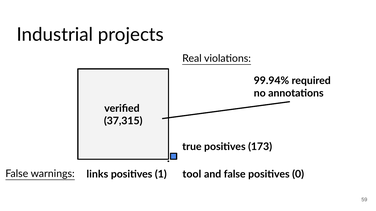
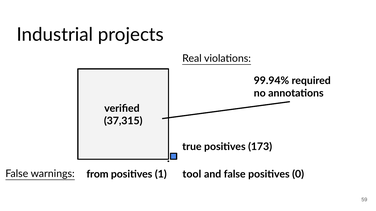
links: links -> from
